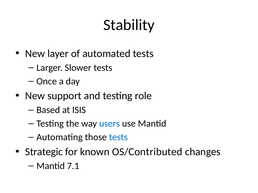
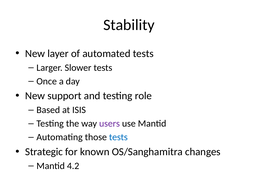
users colour: blue -> purple
OS/Contributed: OS/Contributed -> OS/Sanghamitra
7.1: 7.1 -> 4.2
